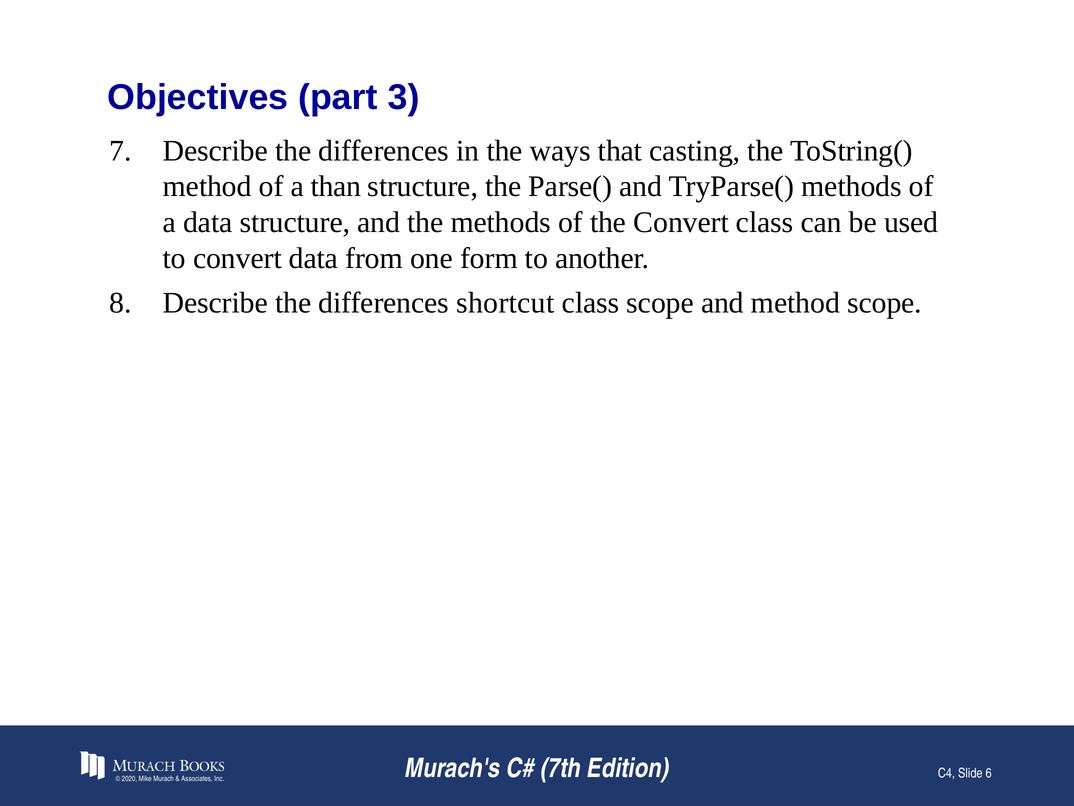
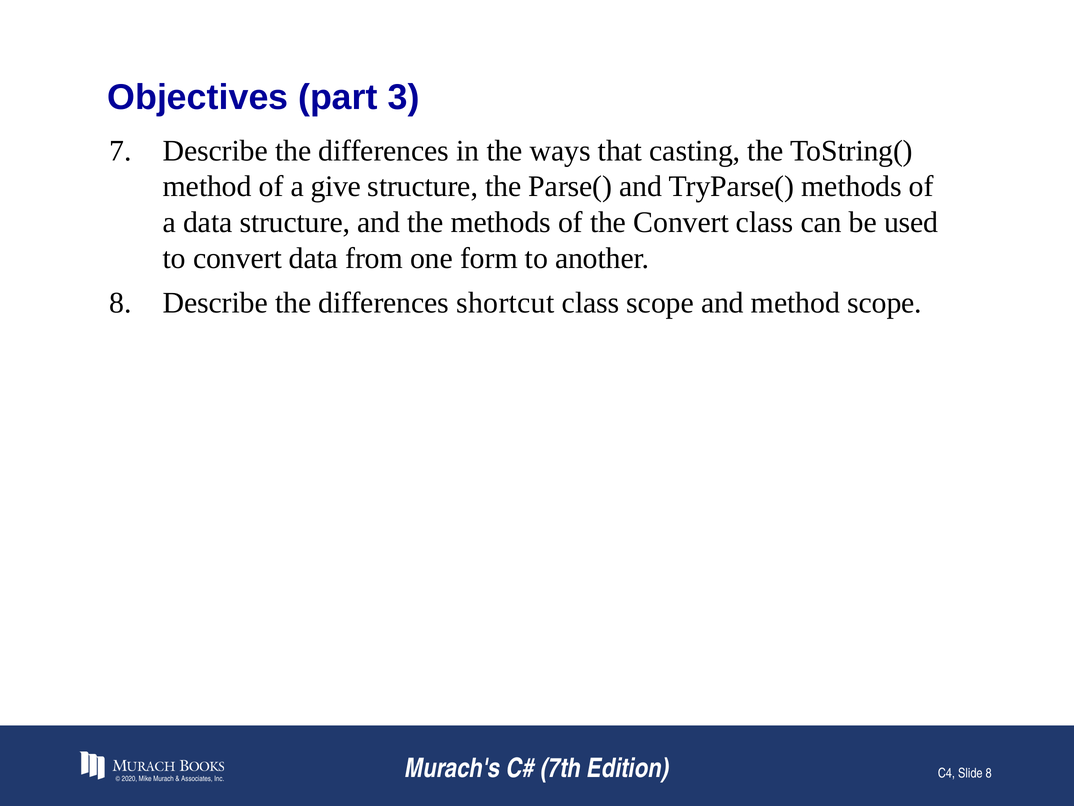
than: than -> give
Slide 6: 6 -> 8
